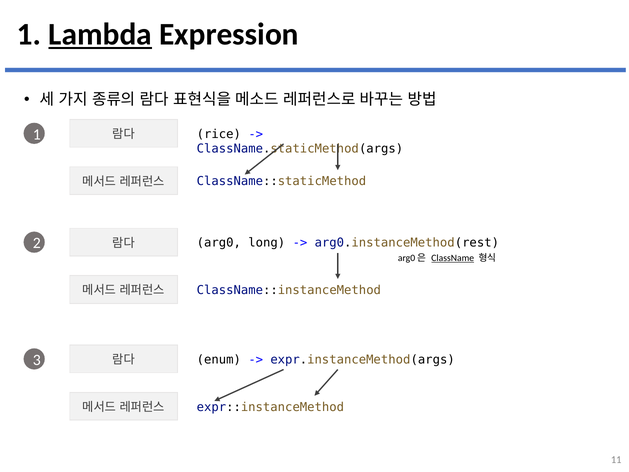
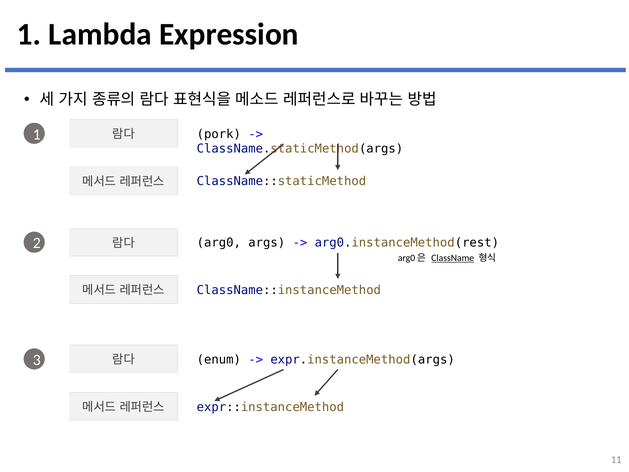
Lambda underline: present -> none
rice: rice -> pork
long: long -> args
